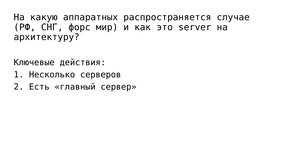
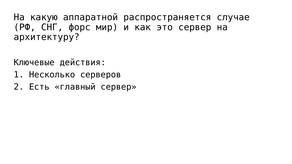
аппаратных: аппаратных -> аппаратной
это server: server -> сервер
